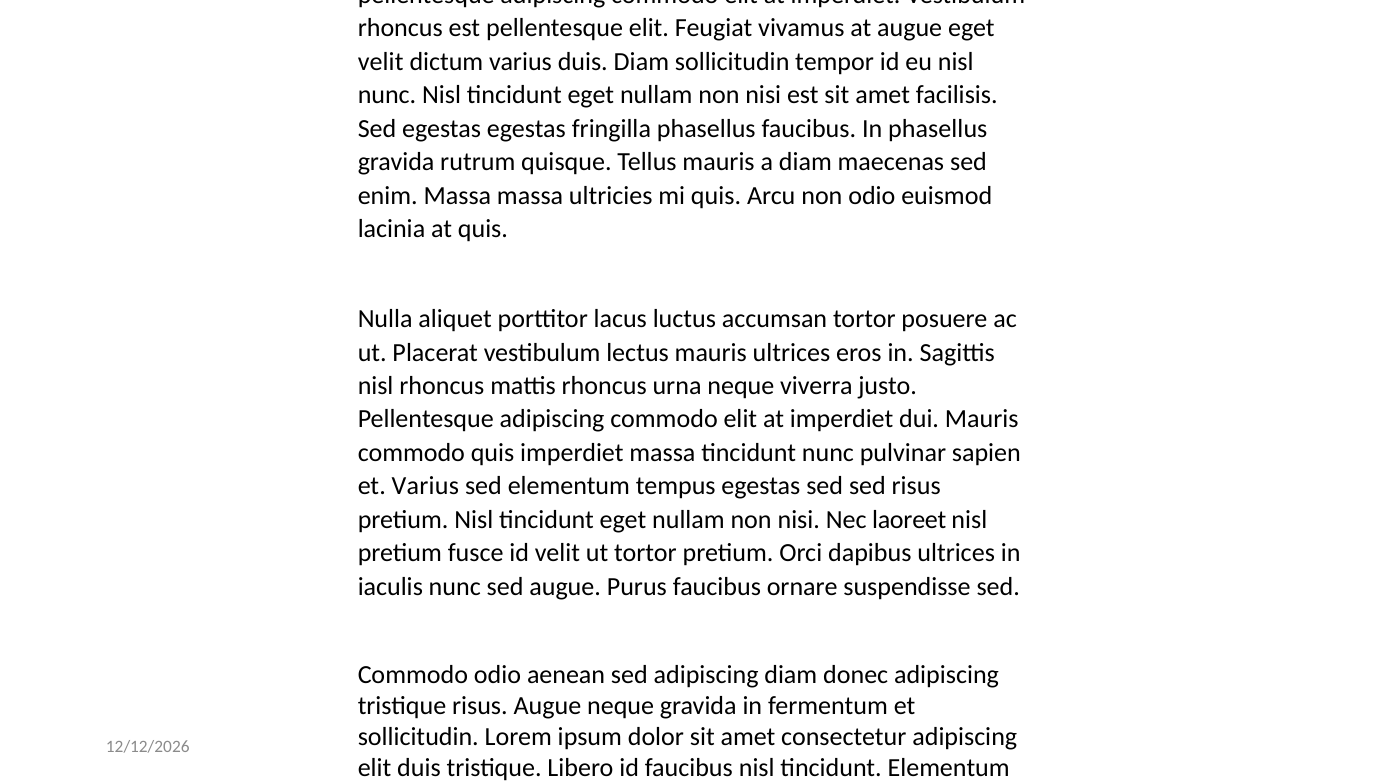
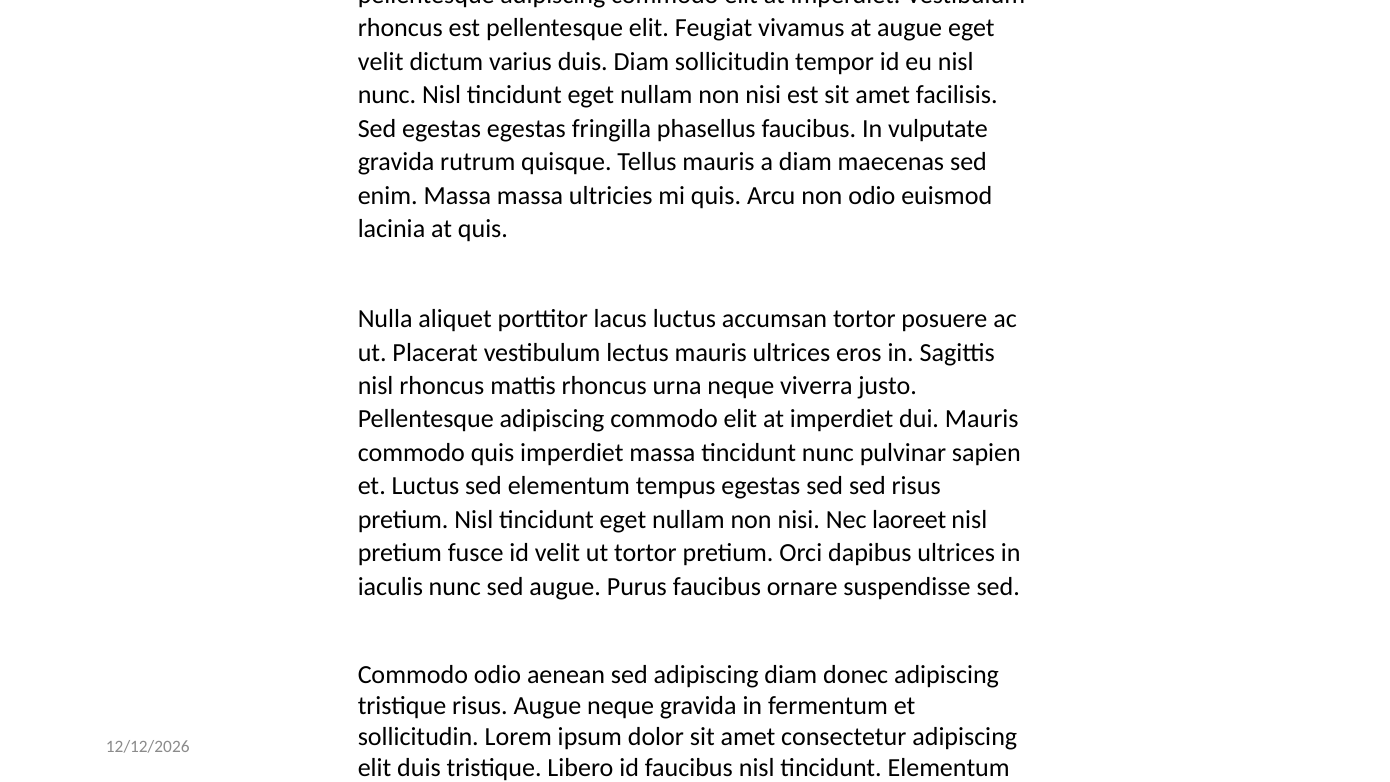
In phasellus: phasellus -> vulputate
et Varius: Varius -> Luctus
